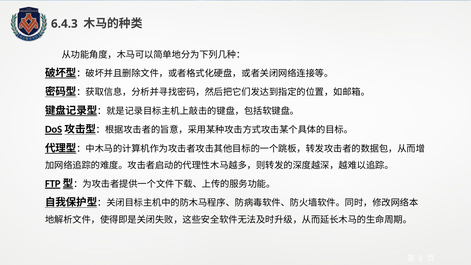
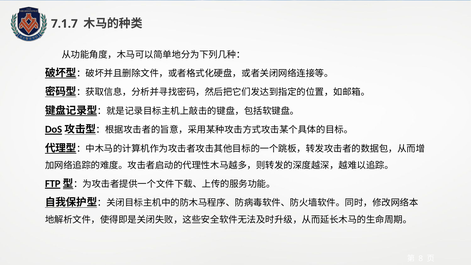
6.4.3: 6.4.3 -> 7.1.7
